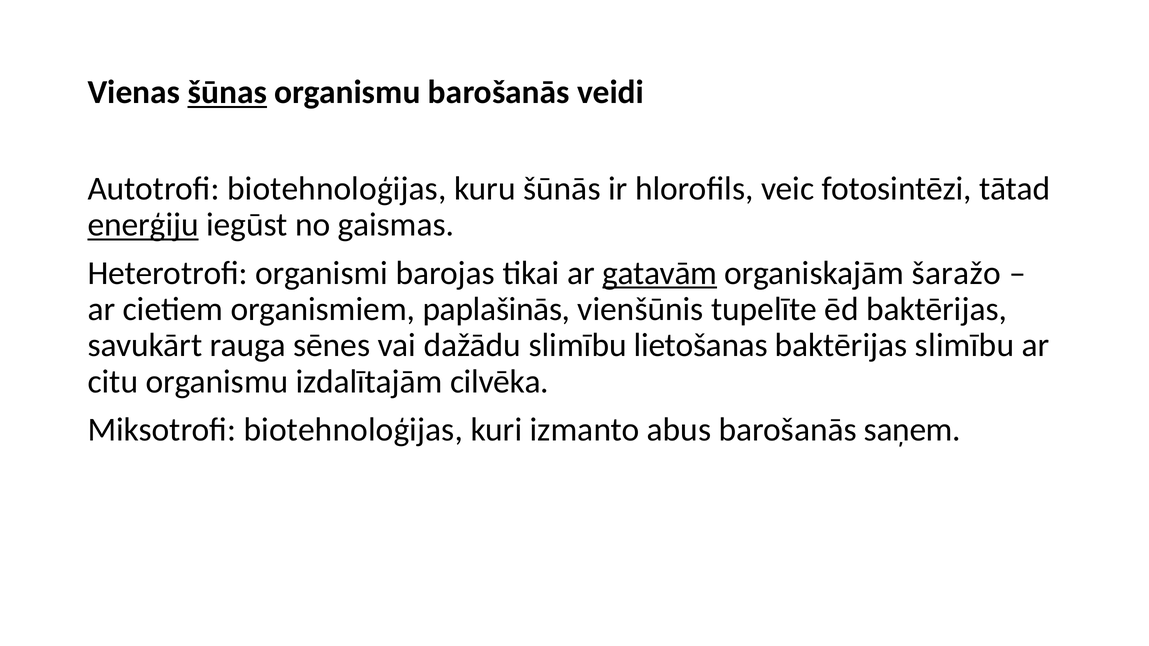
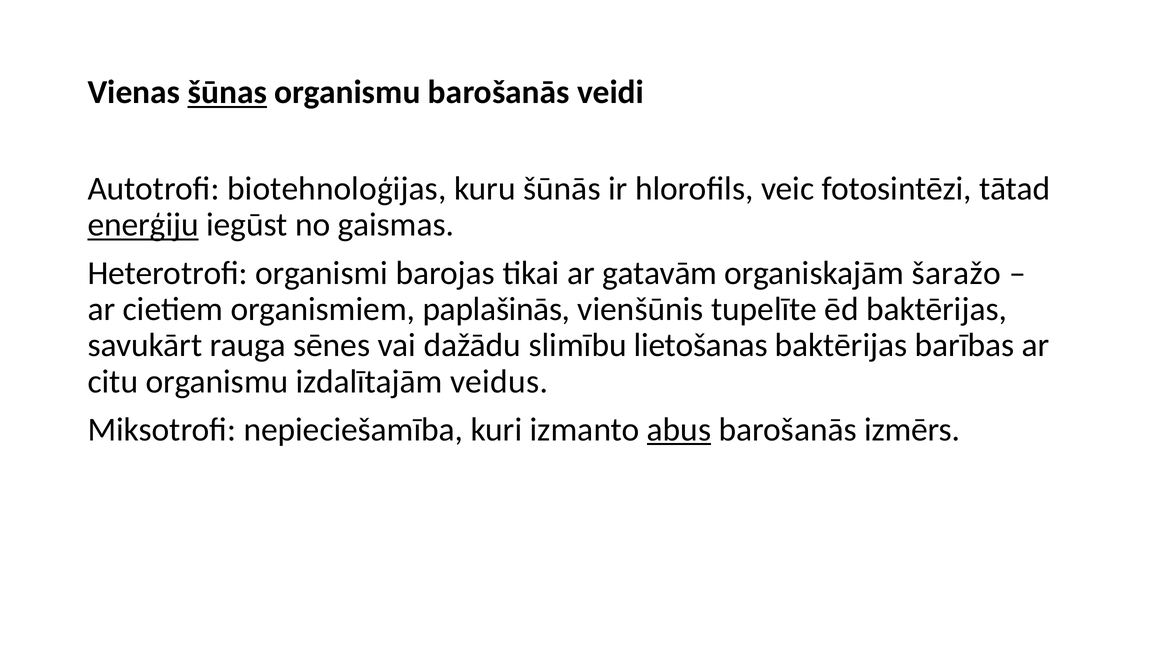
gatavām underline: present -> none
baktērijas slimību: slimību -> barības
cilvēka: cilvēka -> veidus
Miksotrofi biotehnoloģijas: biotehnoloģijas -> nepieciešamība
abus underline: none -> present
saņem: saņem -> izmērs
